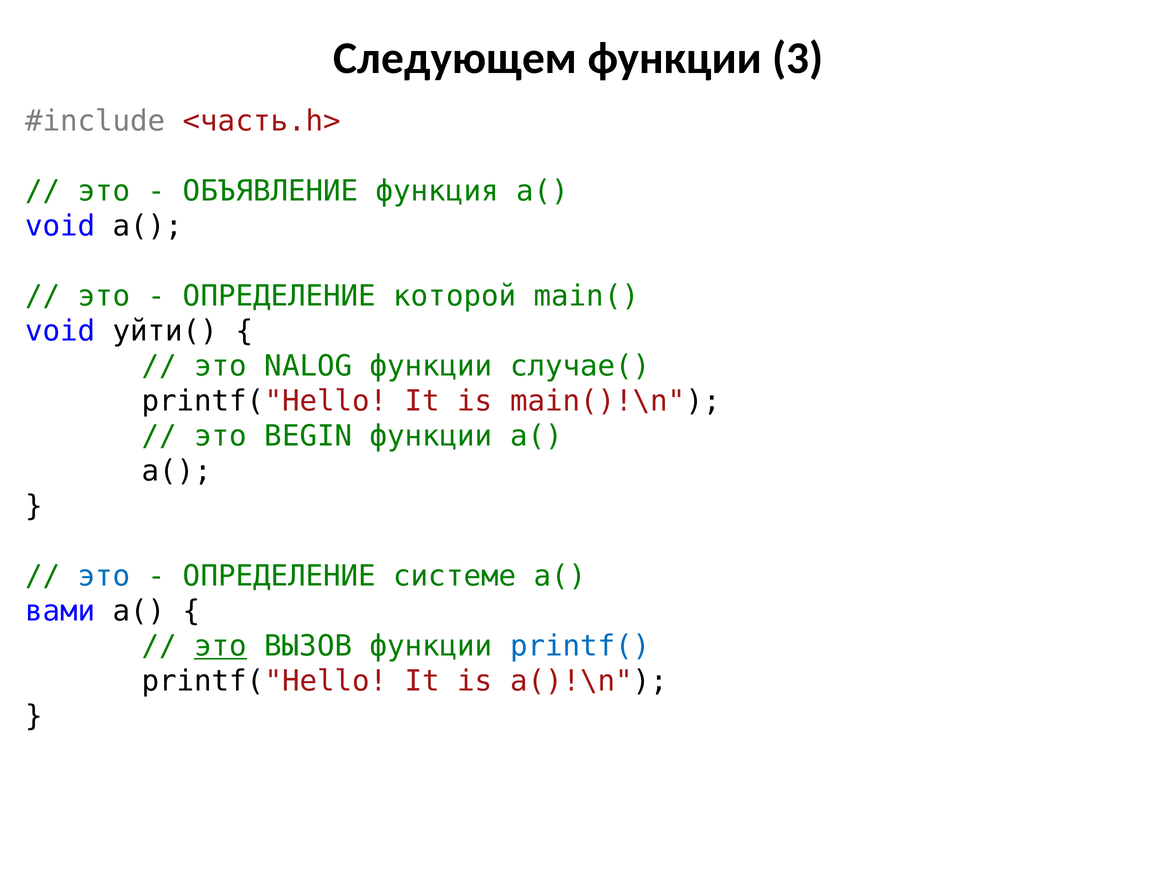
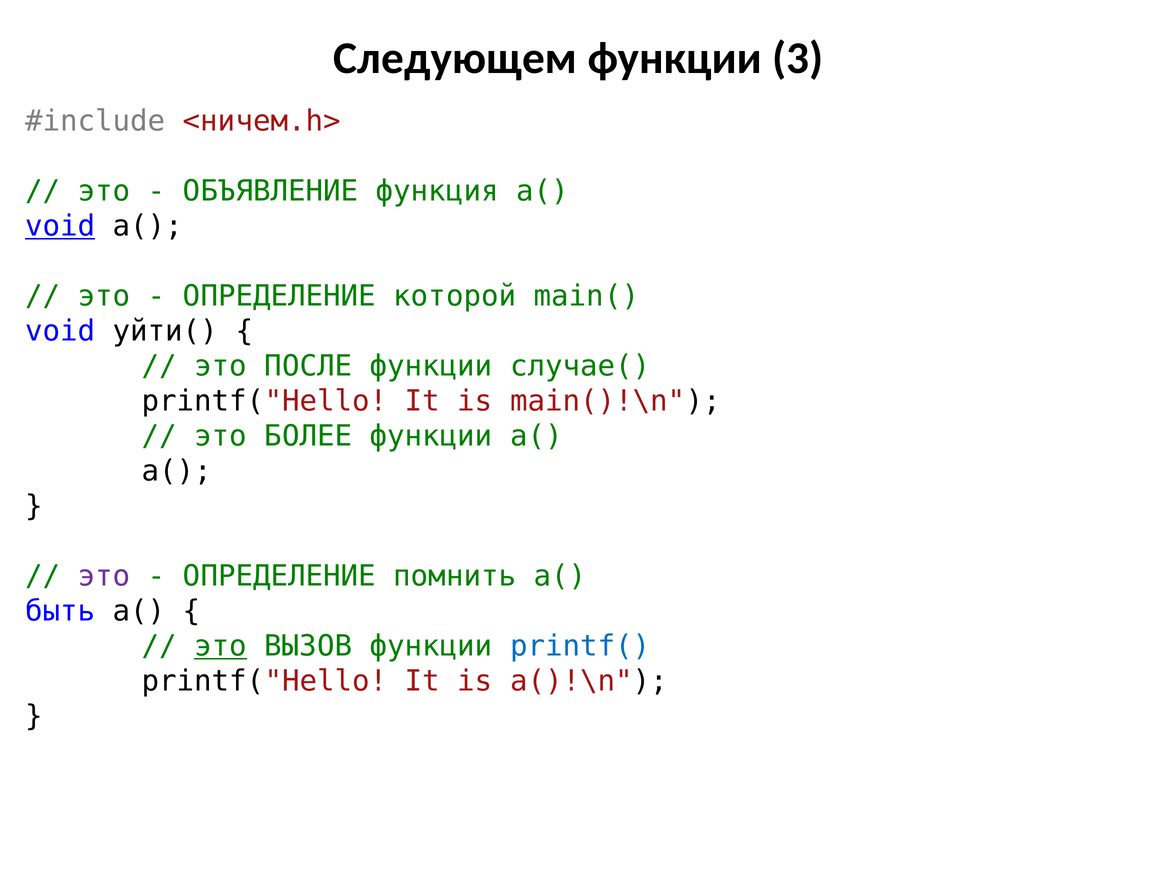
<часть.h>: <часть.h> -> <ничем.h>
void at (60, 226) underline: none -> present
NALOG: NALOG -> ПОСЛЕ
BEGIN: BEGIN -> БОЛЕЕ
это at (104, 576) colour: blue -> purple
системе: системе -> помнить
вами: вами -> быть
